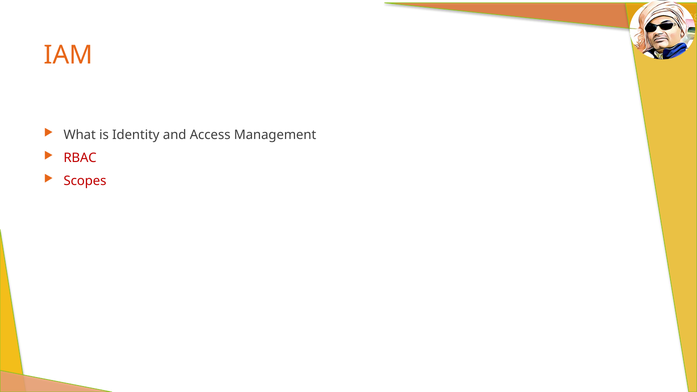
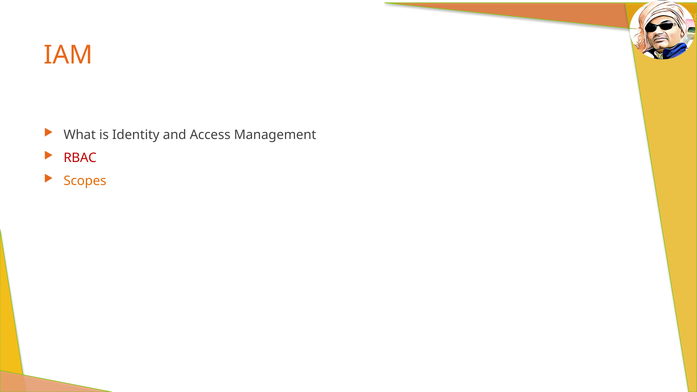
Scopes colour: red -> orange
